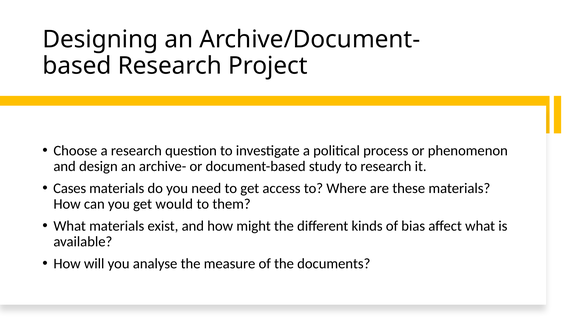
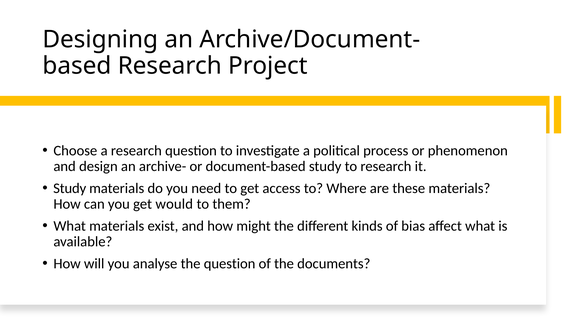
Cases at (70, 188): Cases -> Study
the measure: measure -> question
